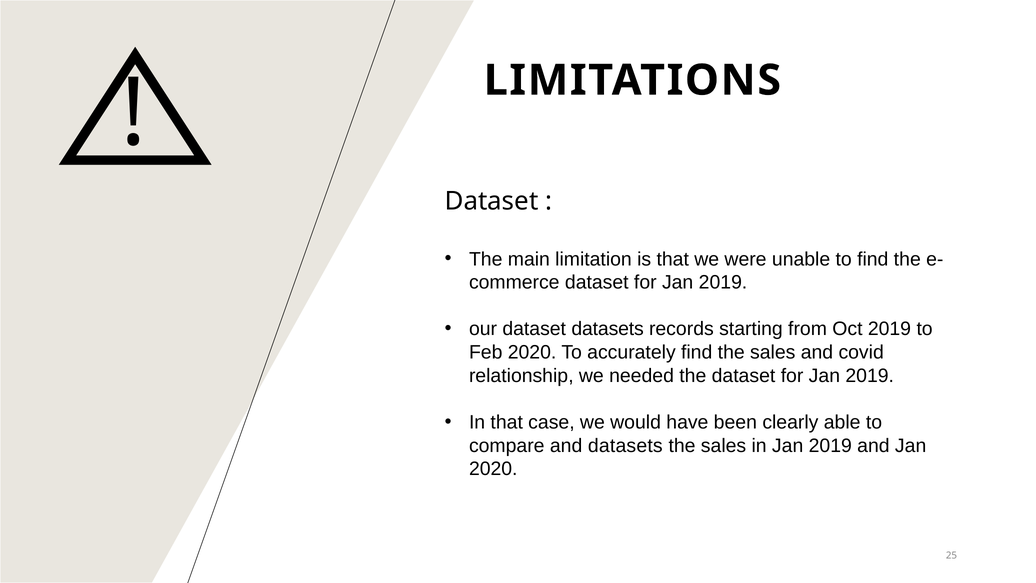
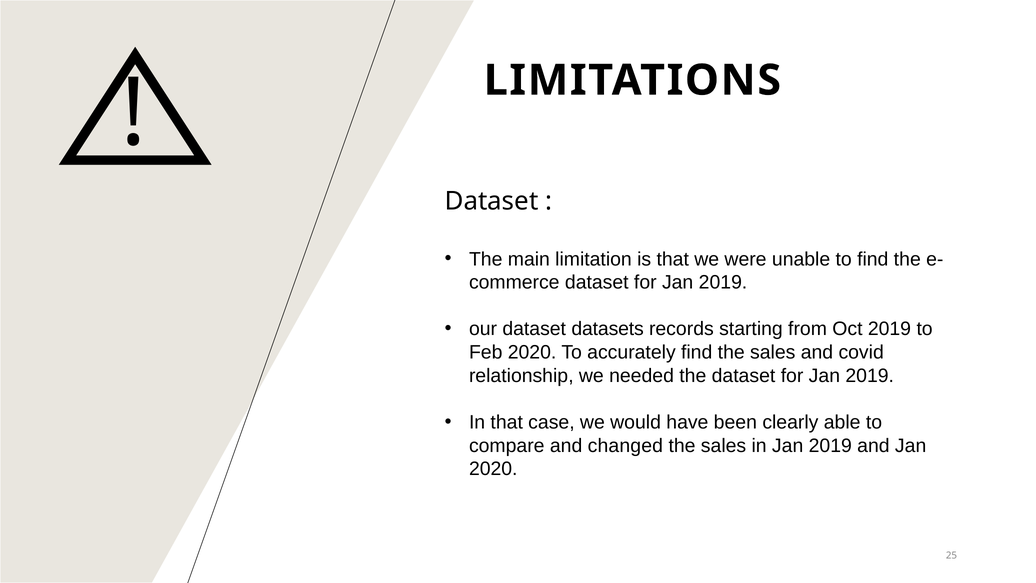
and datasets: datasets -> changed
